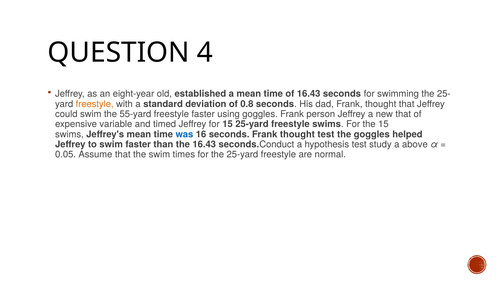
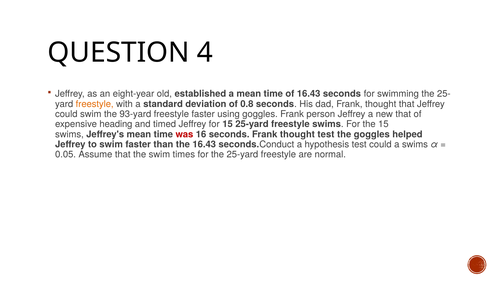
55-yard: 55-yard -> 93-yard
variable: variable -> heading
was colour: blue -> red
test study: study -> could
a above: above -> swims
